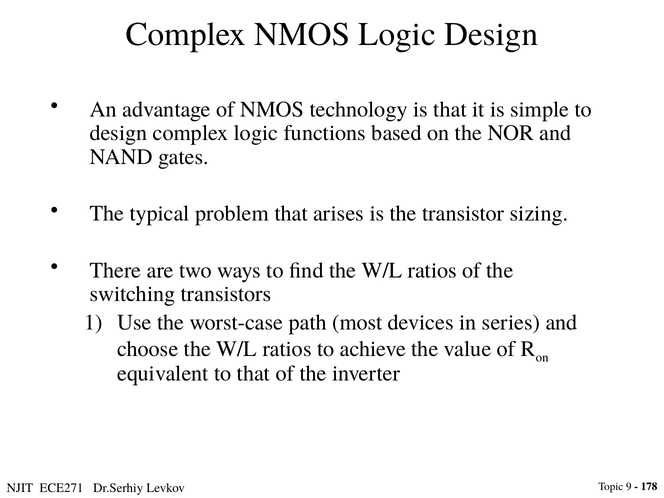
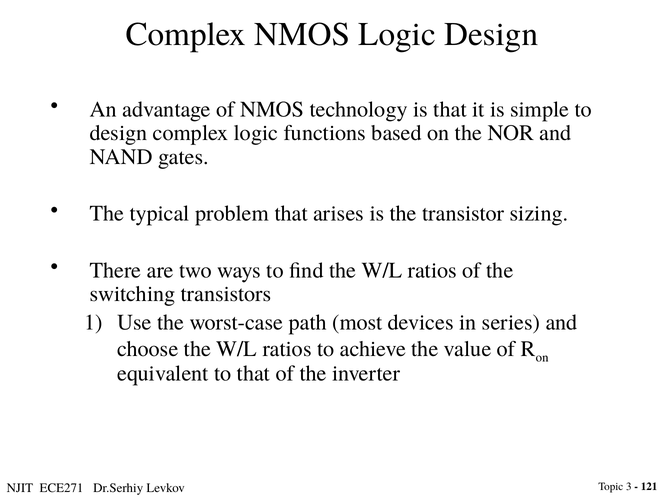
9: 9 -> 3
178: 178 -> 121
